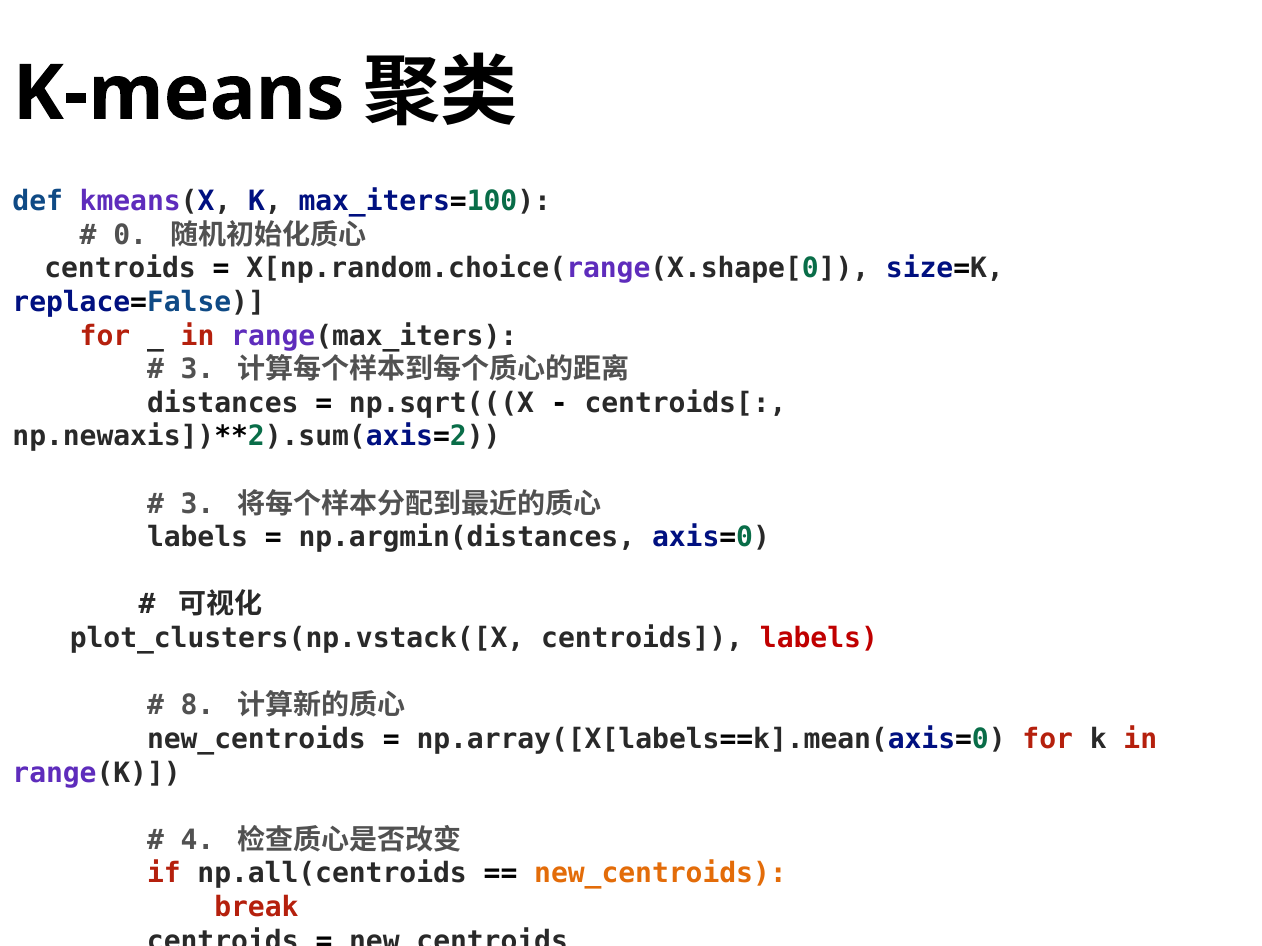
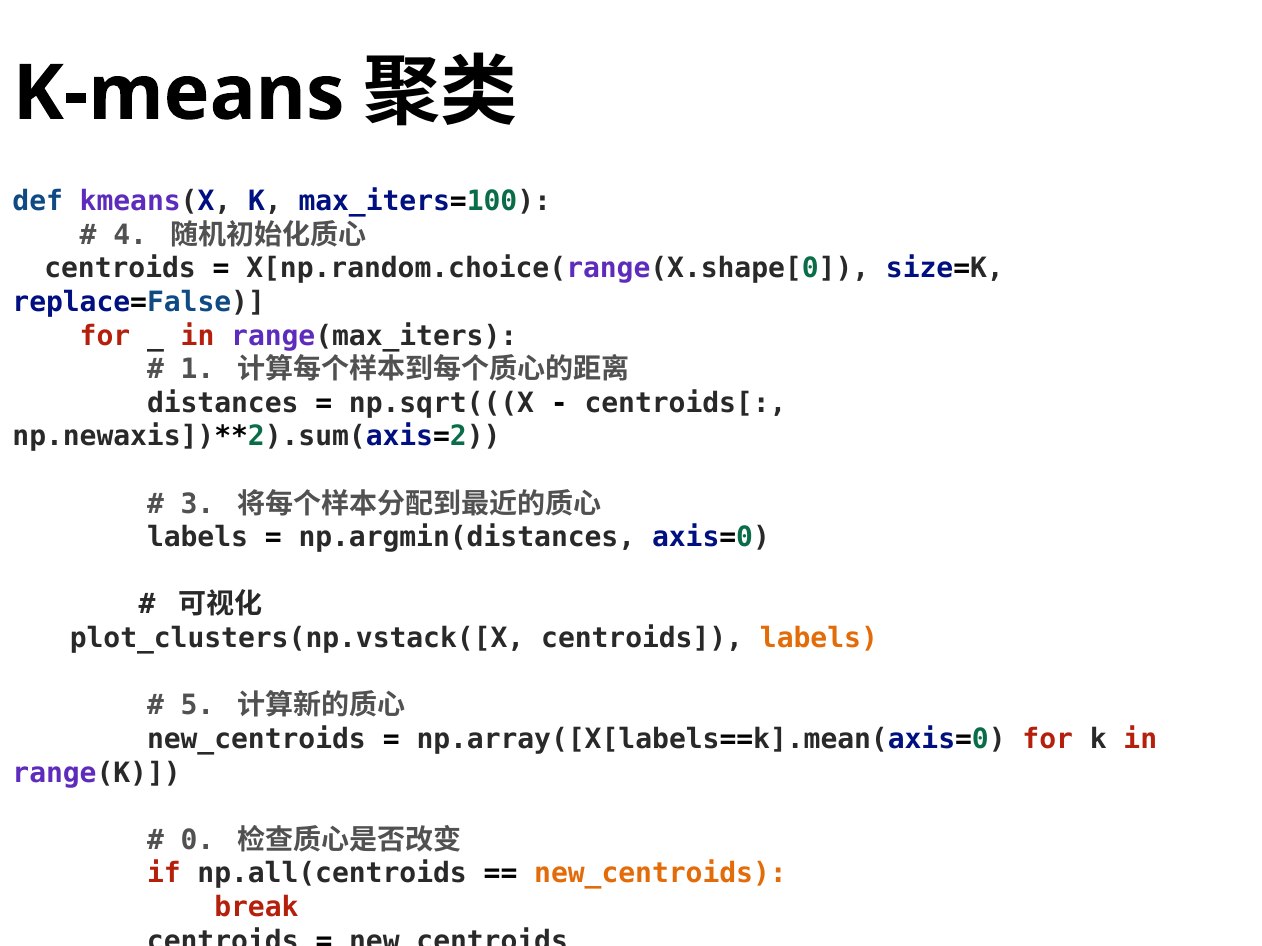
0: 0 -> 4
3 at (198, 370): 3 -> 1
labels at (819, 639) colour: red -> orange
8: 8 -> 5
4: 4 -> 0
